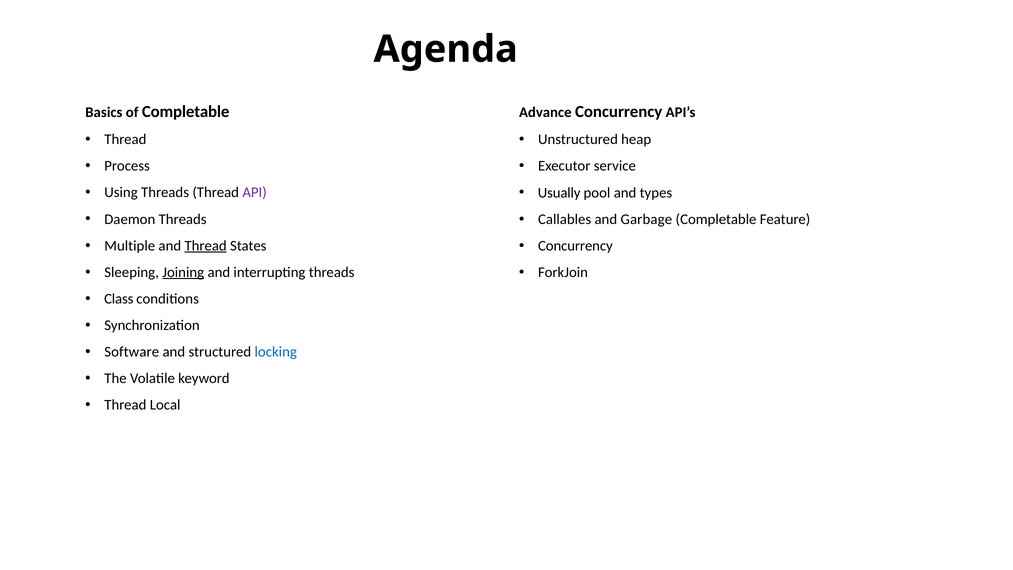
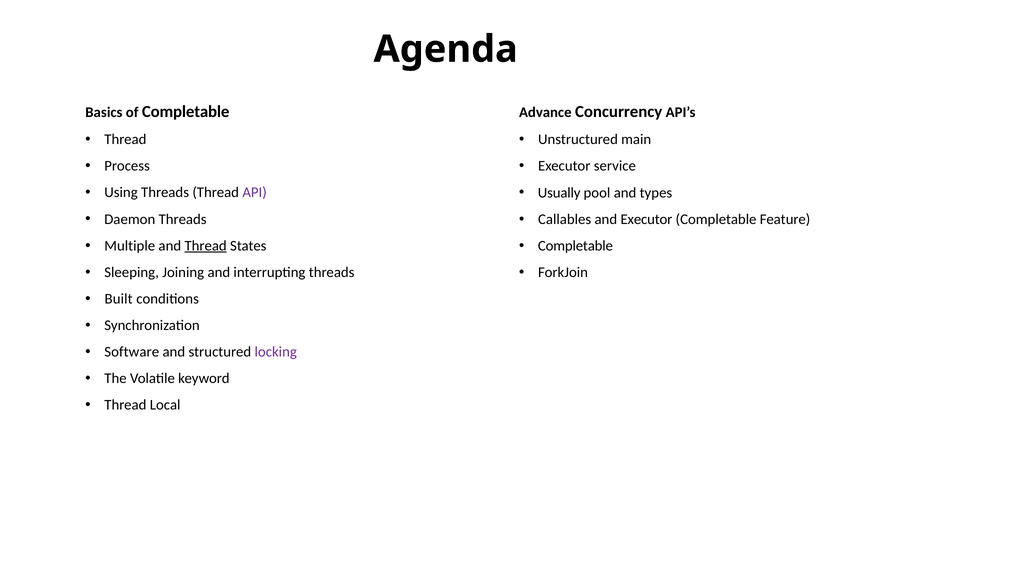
heap: heap -> main
and Garbage: Garbage -> Executor
Concurrency at (575, 246): Concurrency -> Completable
Joining underline: present -> none
Class: Class -> Built
locking colour: blue -> purple
